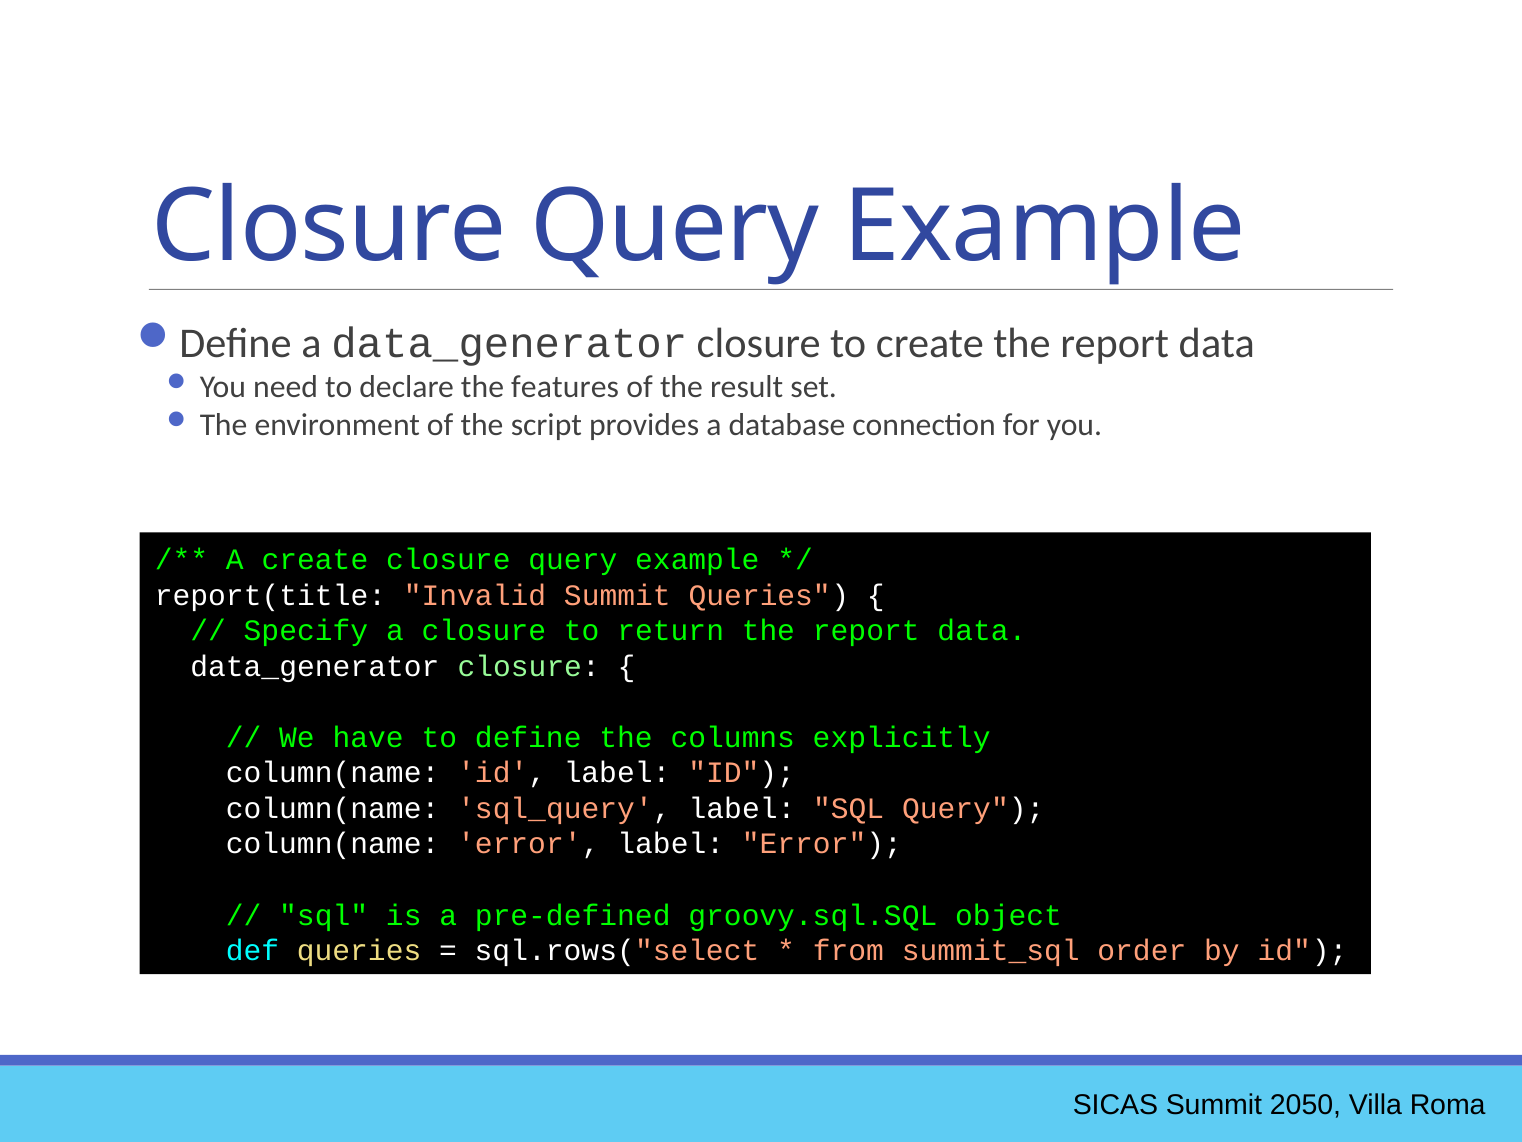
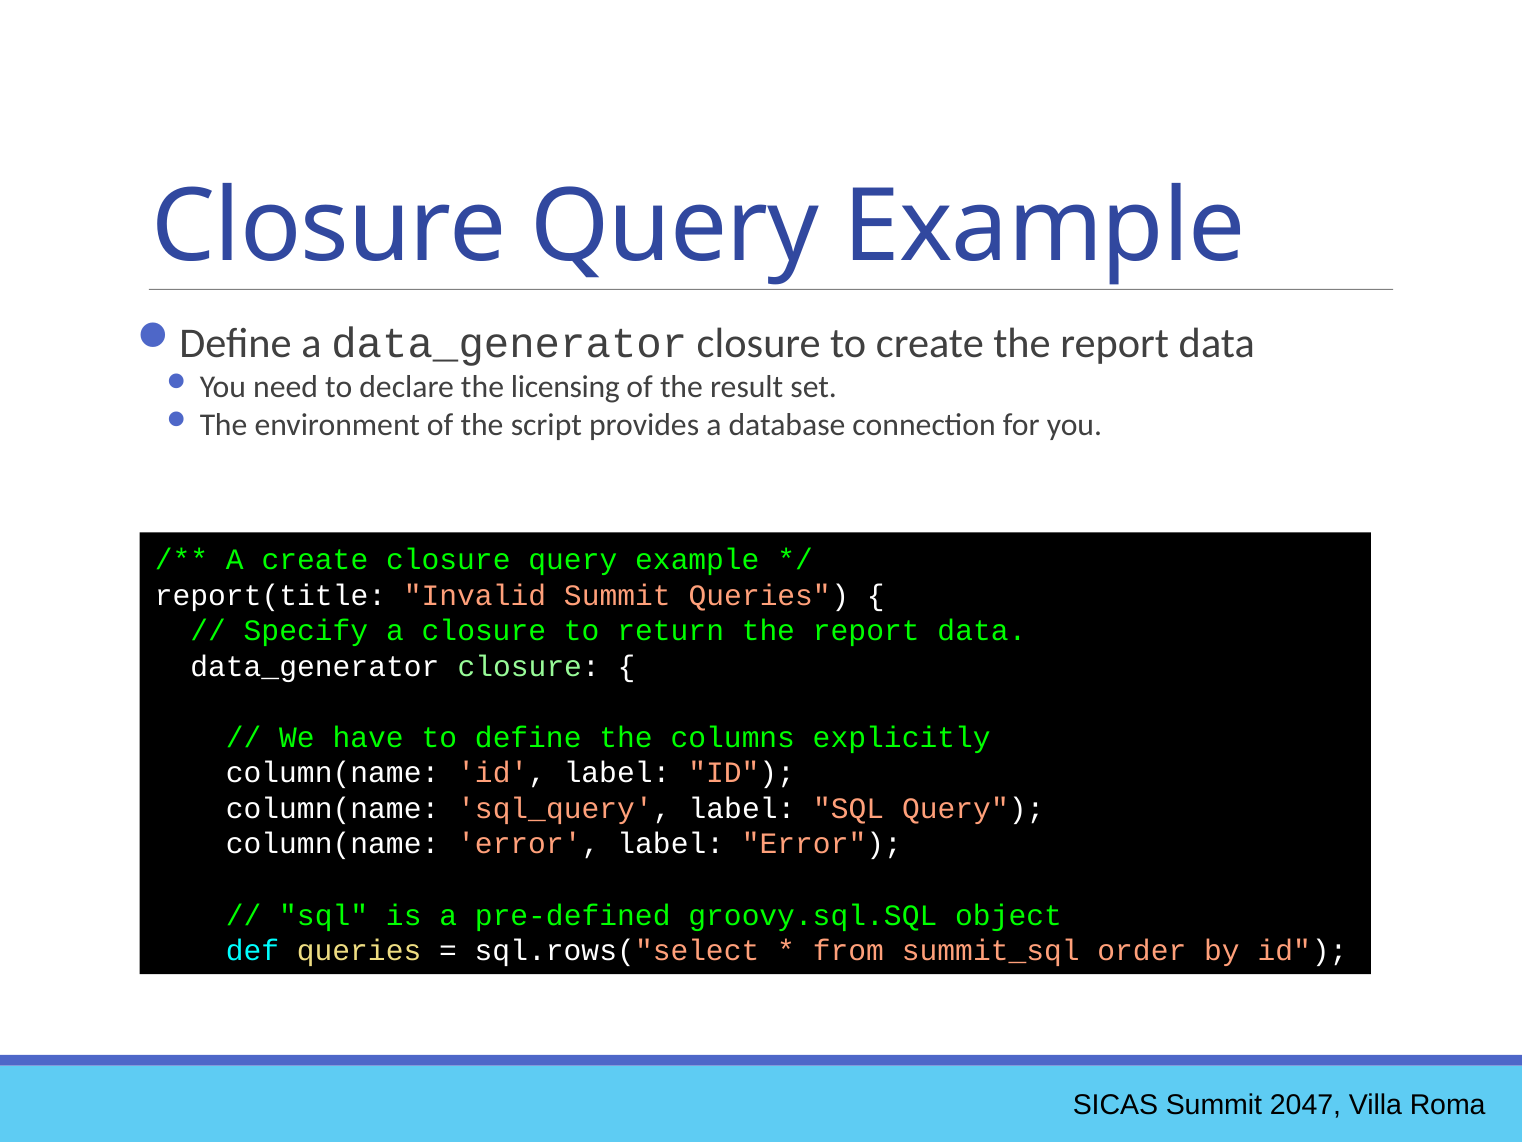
features: features -> licensing
2050: 2050 -> 2047
